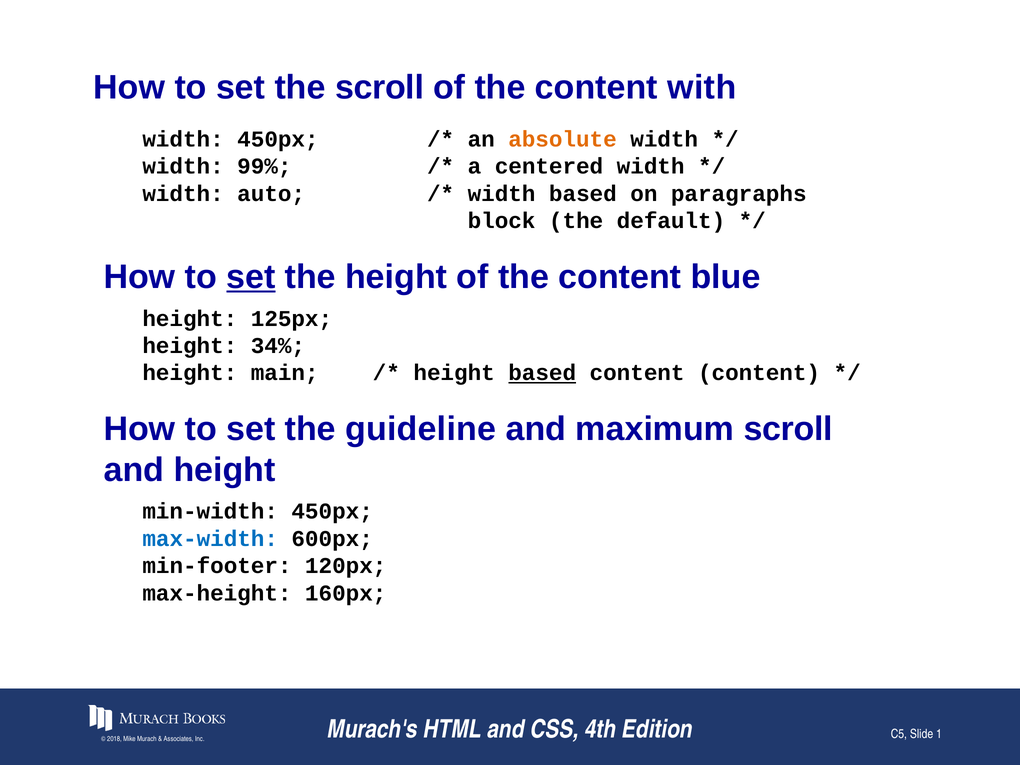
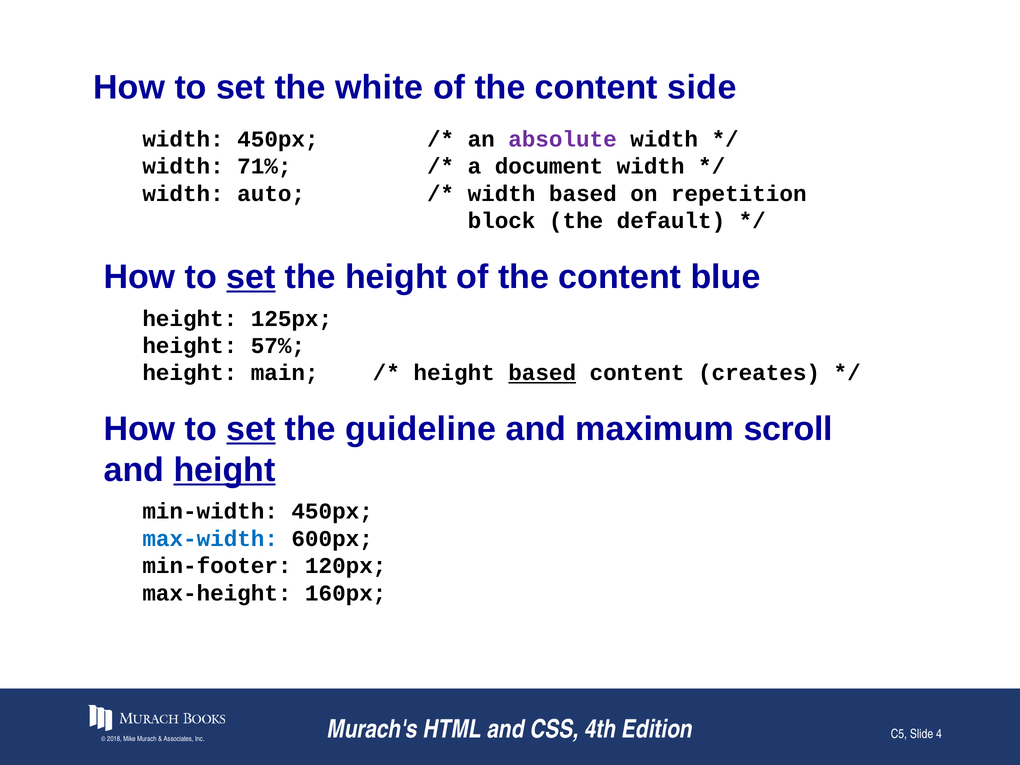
the scroll: scroll -> white
with: with -> side
absolute colour: orange -> purple
99%: 99% -> 71%
centered: centered -> document
paragraphs: paragraphs -> repetition
34%: 34% -> 57%
content content: content -> creates
set at (251, 429) underline: none -> present
height at (224, 470) underline: none -> present
1: 1 -> 4
